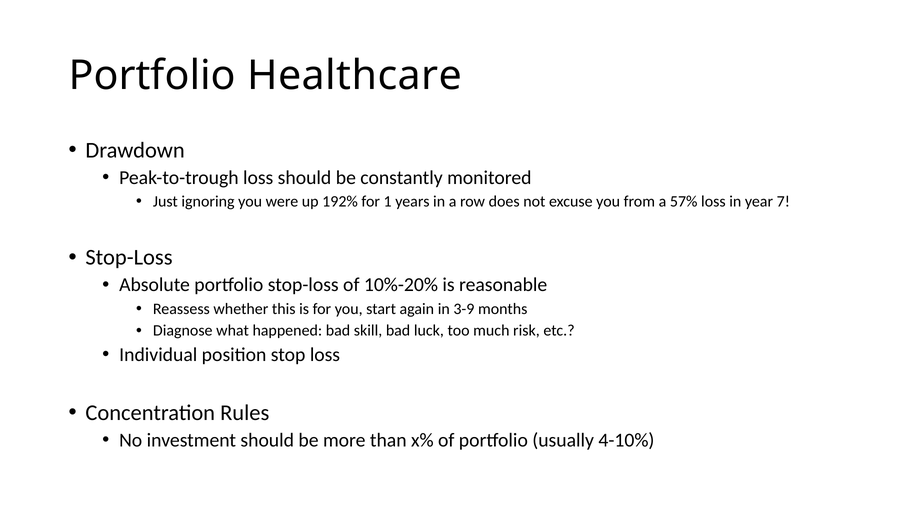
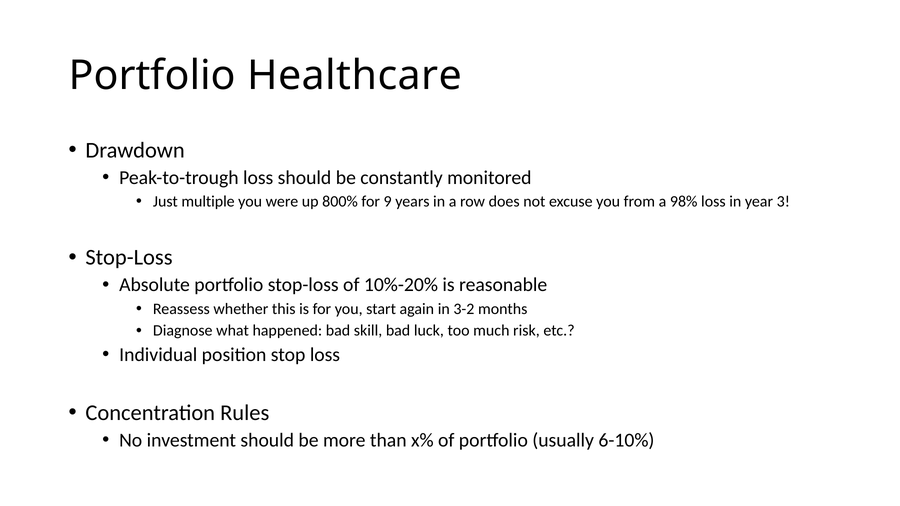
ignoring: ignoring -> multiple
192%: 192% -> 800%
1: 1 -> 9
57%: 57% -> 98%
7: 7 -> 3
3-9: 3-9 -> 3-2
4-10%: 4-10% -> 6-10%
